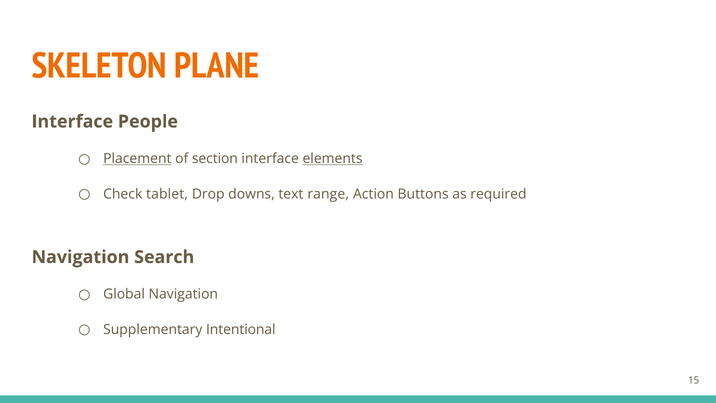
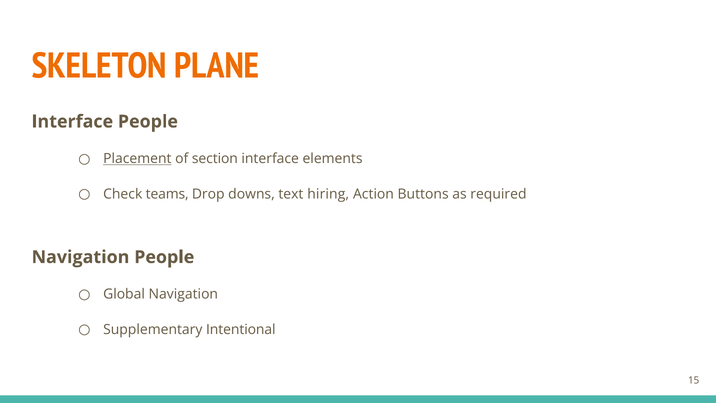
elements underline: present -> none
tablet: tablet -> teams
range: range -> hiring
Navigation Search: Search -> People
